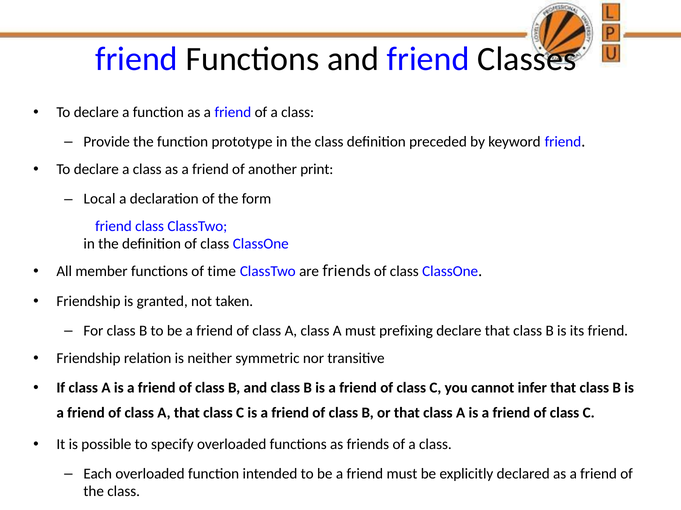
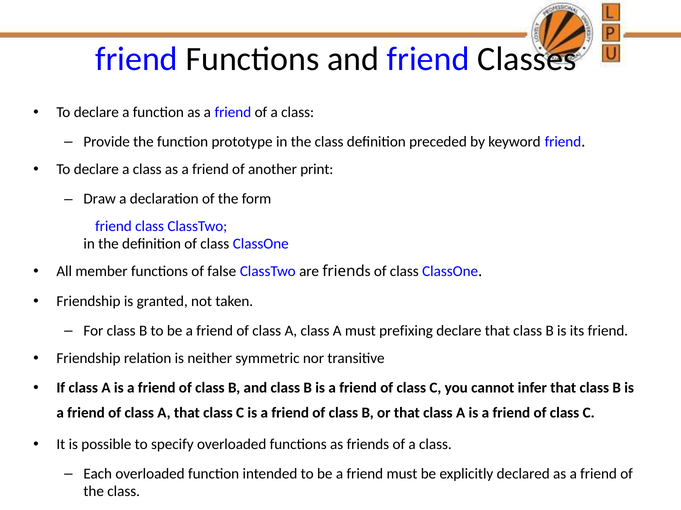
Local: Local -> Draw
time: time -> false
